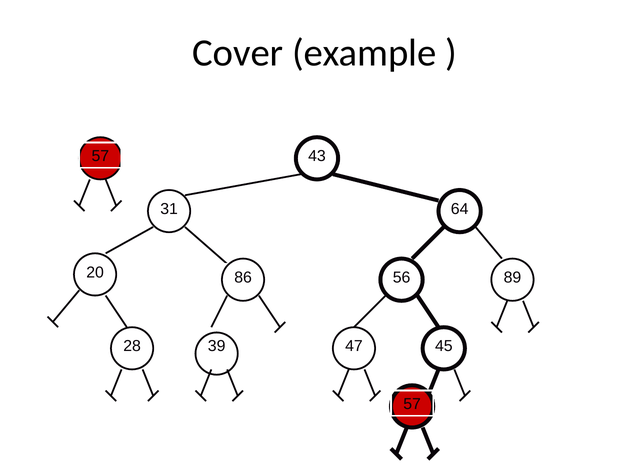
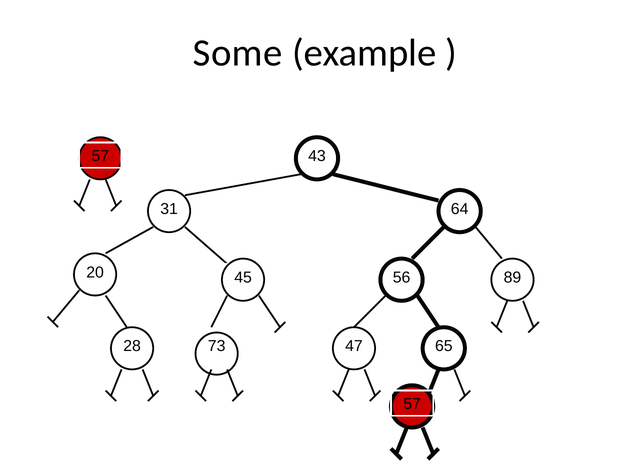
Cover: Cover -> Some
86: 86 -> 45
39: 39 -> 73
45: 45 -> 65
